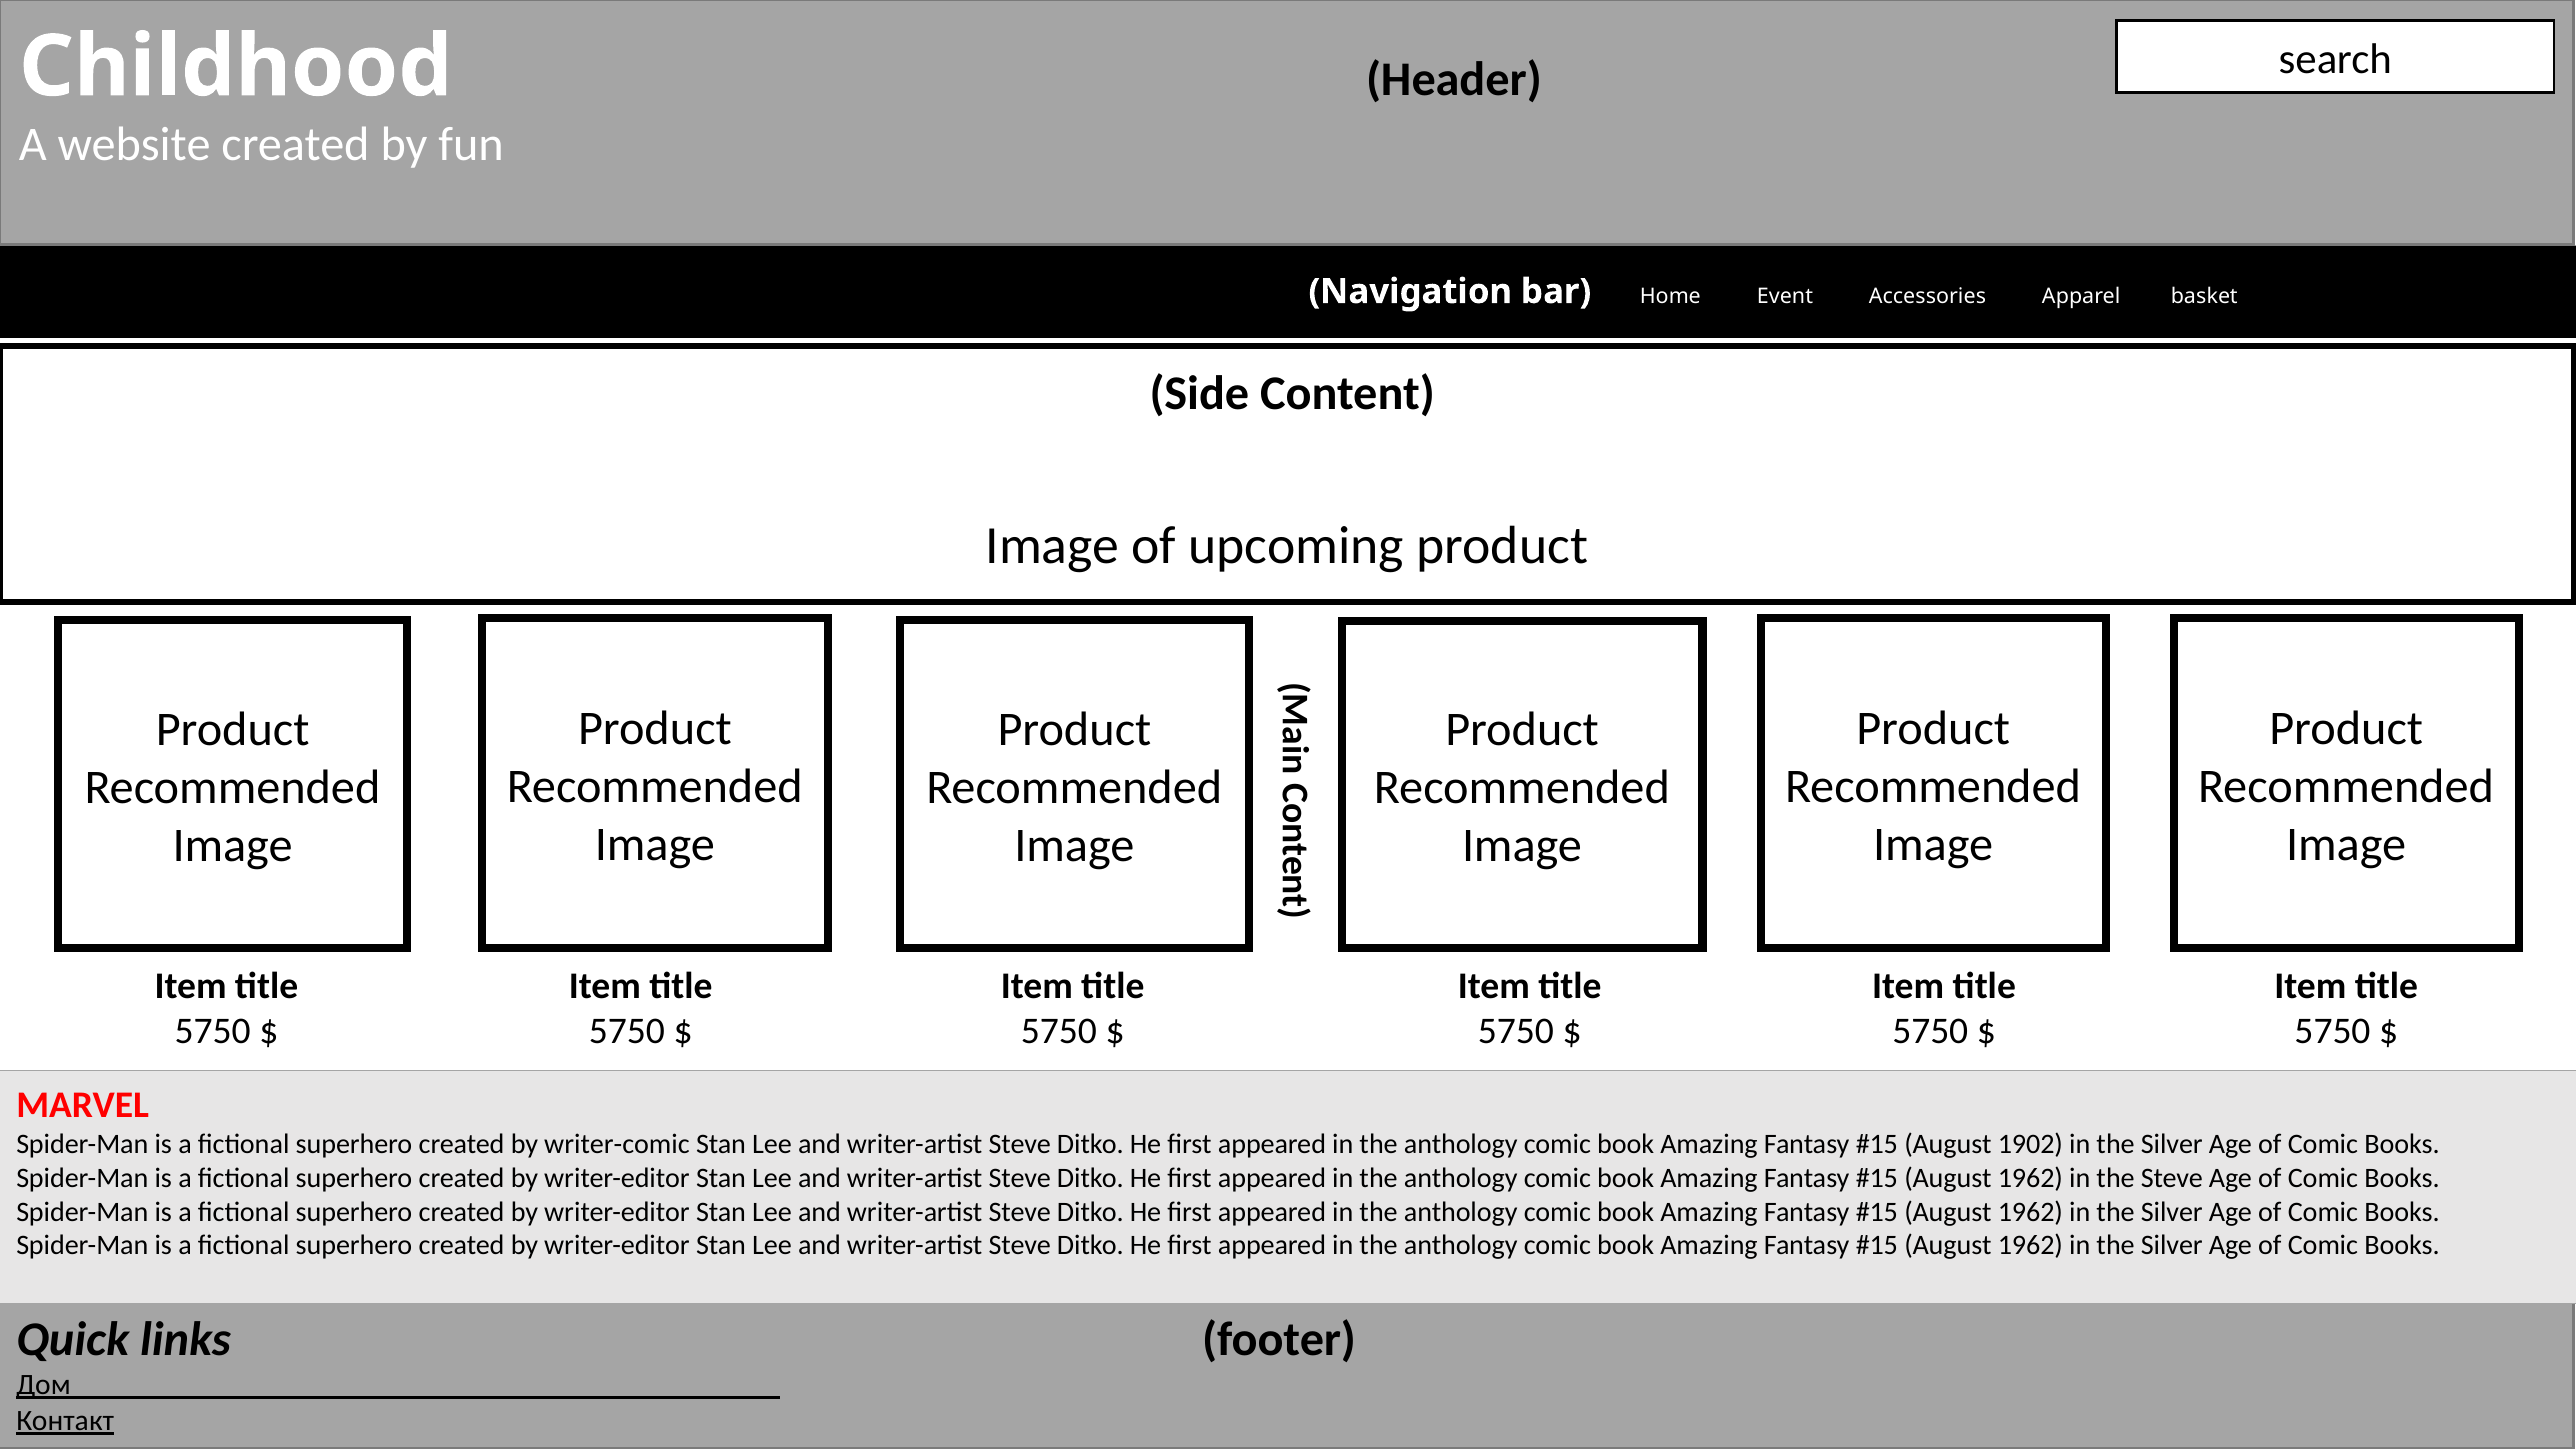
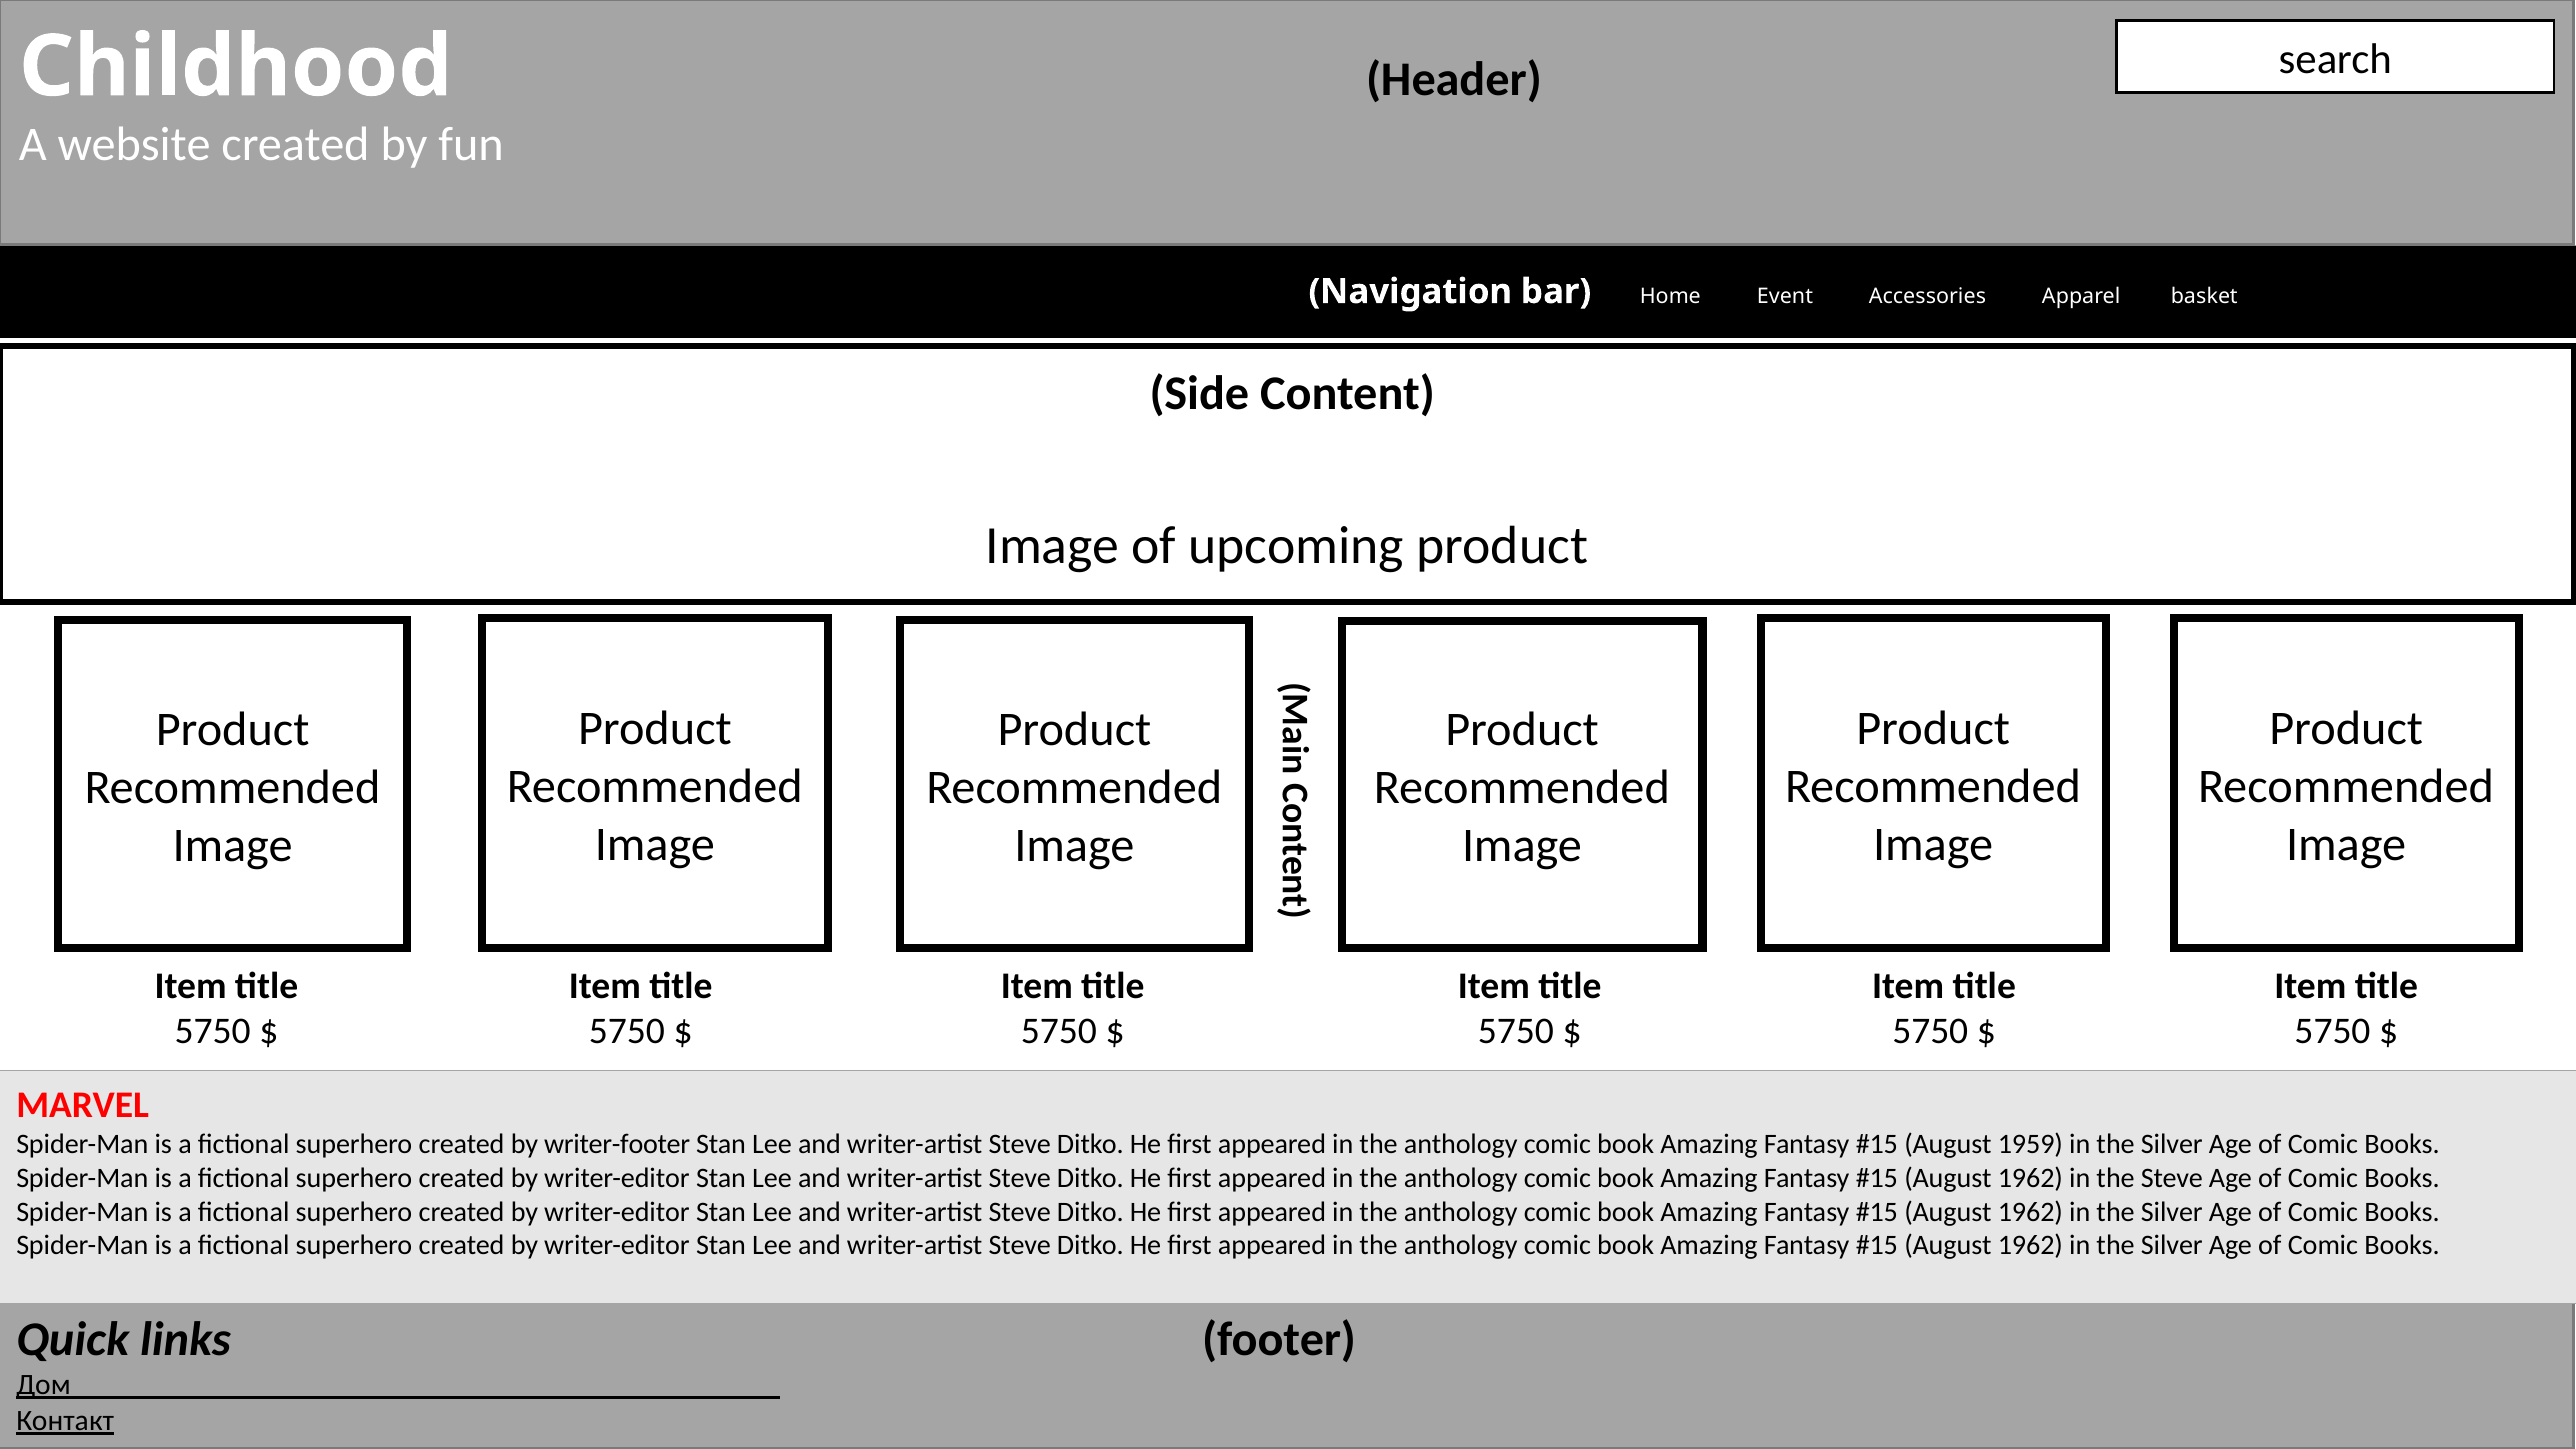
writer-comic: writer-comic -> writer-footer
1902: 1902 -> 1959
